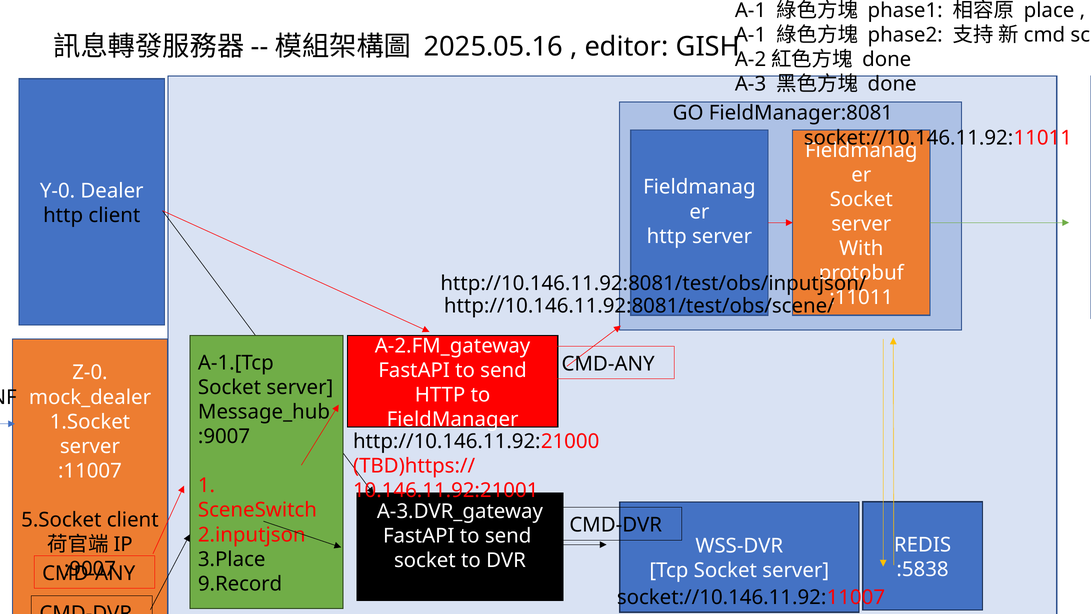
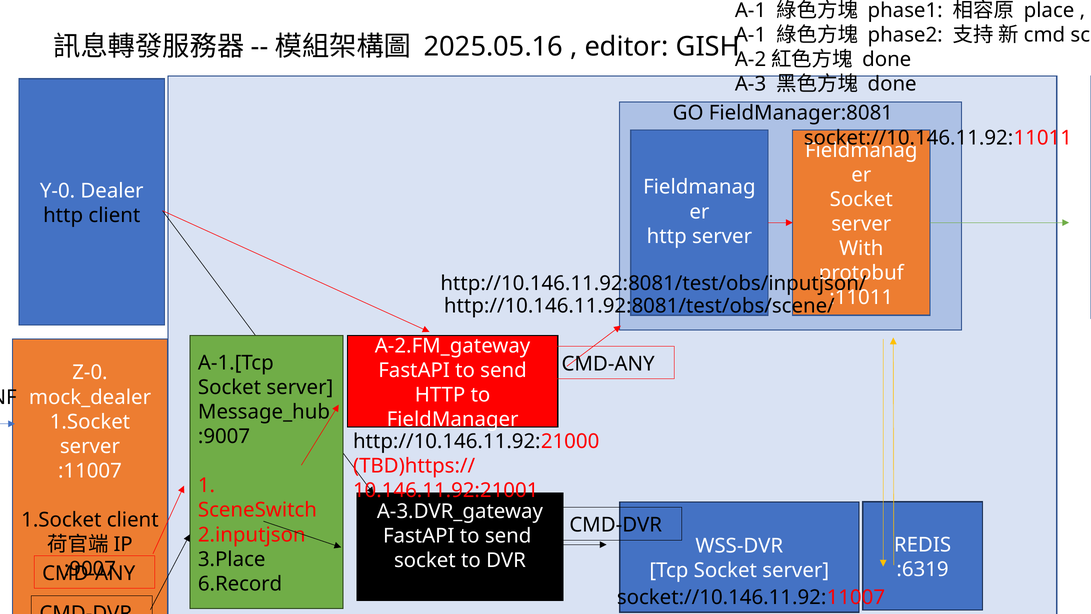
5.Socket at (61, 520): 5.Socket -> 1.Socket
:5838: :5838 -> :6319
9.Record: 9.Record -> 6.Record
